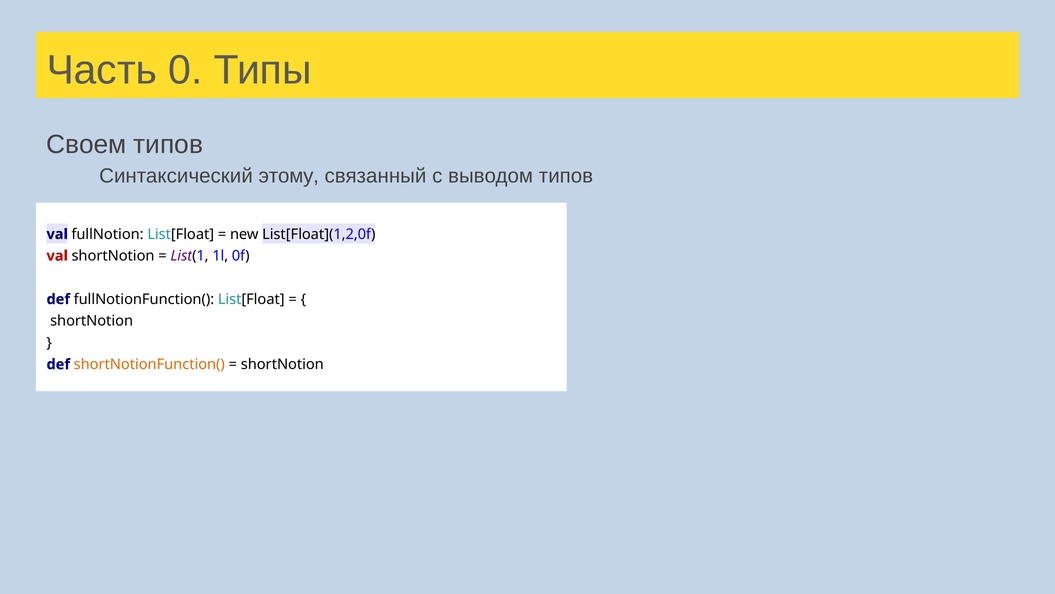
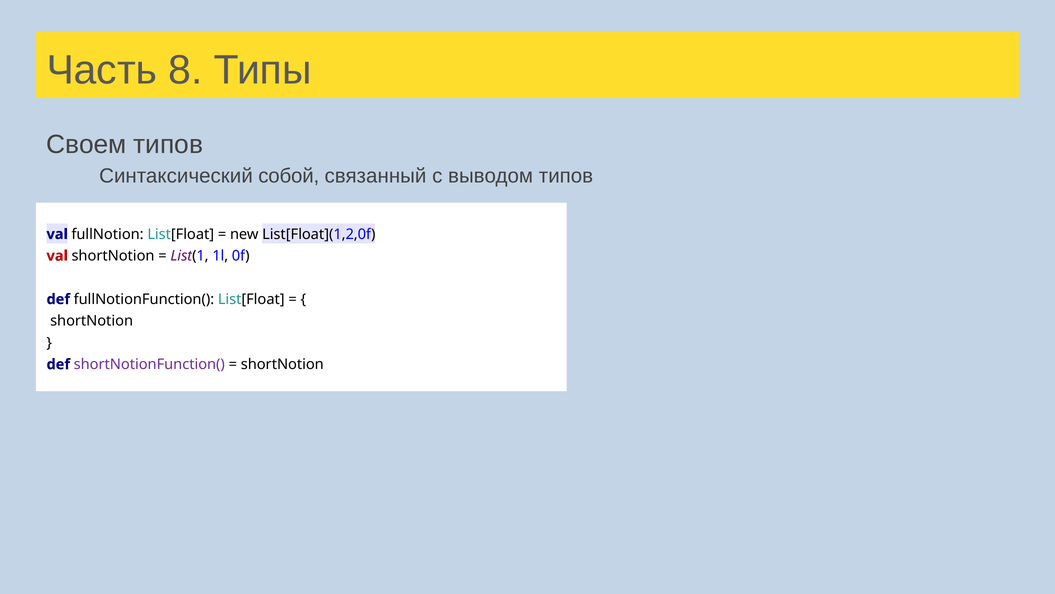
0: 0 -> 8
этому: этому -> собой
shortNotionFunction( colour: orange -> purple
